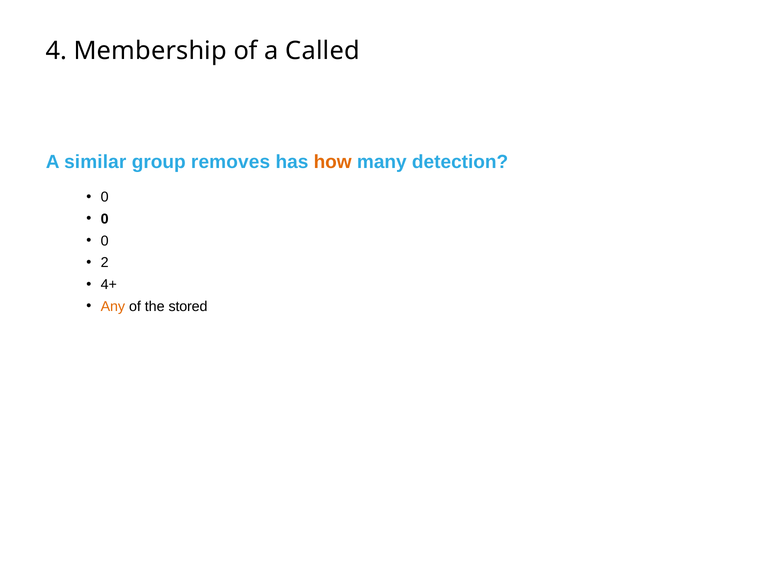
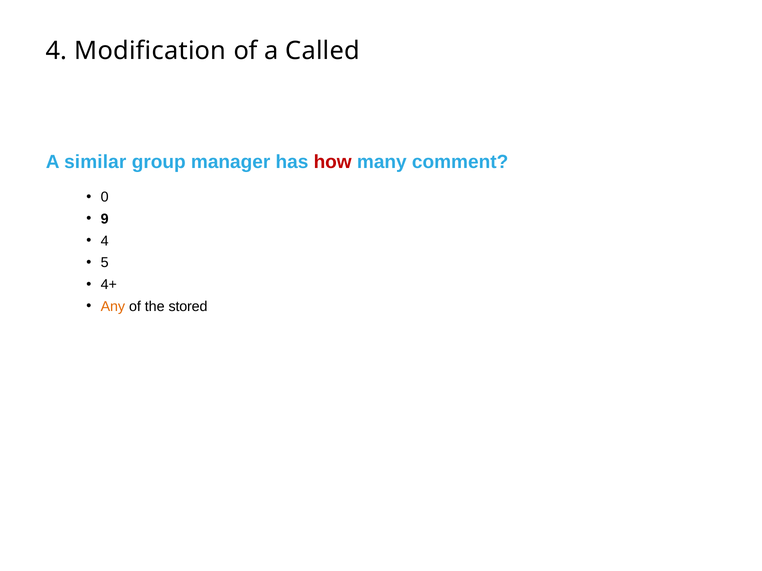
Membership: Membership -> Modification
removes: removes -> manager
how colour: orange -> red
detection: detection -> comment
0 at (105, 219): 0 -> 9
0 at (105, 241): 0 -> 4
2: 2 -> 5
